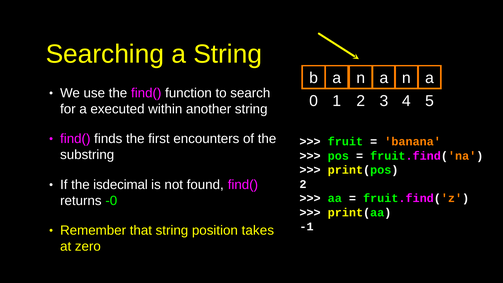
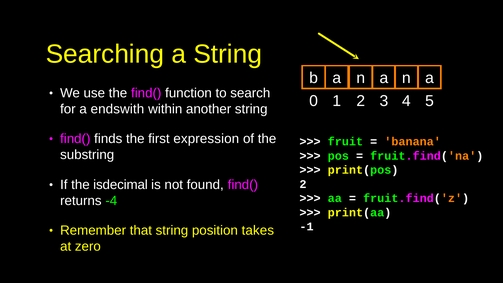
executed: executed -> endswith
encounters: encounters -> expression
-0: -0 -> -4
